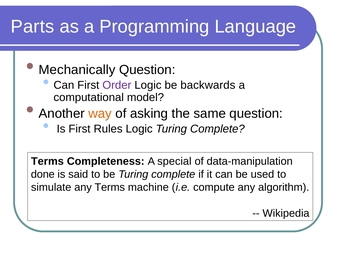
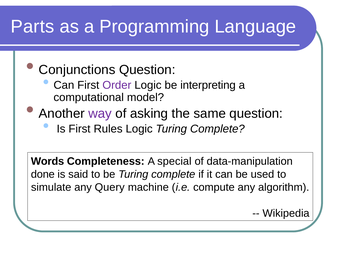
Mechanically: Mechanically -> Conjunctions
backwards: backwards -> interpreting
way colour: orange -> purple
Terms at (47, 161): Terms -> Words
any Terms: Terms -> Query
